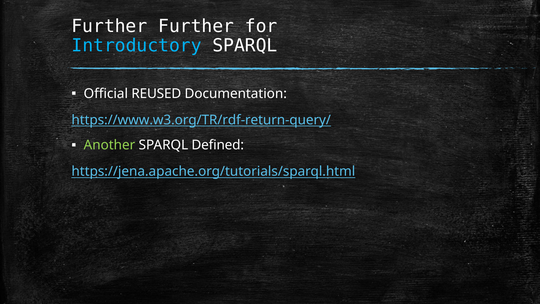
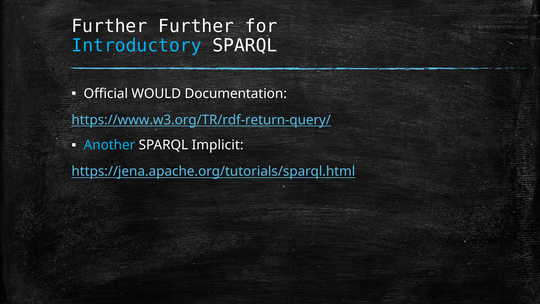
REUSED: REUSED -> WOULD
Another colour: light green -> light blue
Defined: Defined -> Implicit
